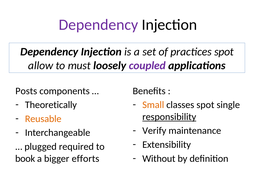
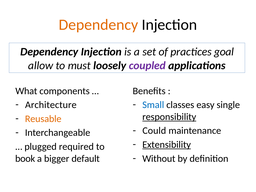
Dependency at (98, 25) colour: purple -> orange
practices spot: spot -> goal
Posts: Posts -> What
Theoretically: Theoretically -> Architecture
Small colour: orange -> blue
classes spot: spot -> easy
Verify: Verify -> Could
Extensibility underline: none -> present
efforts: efforts -> default
